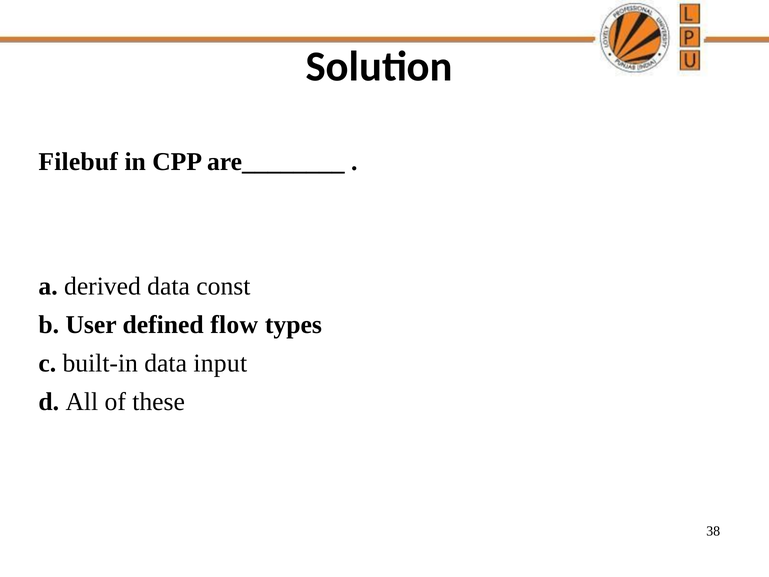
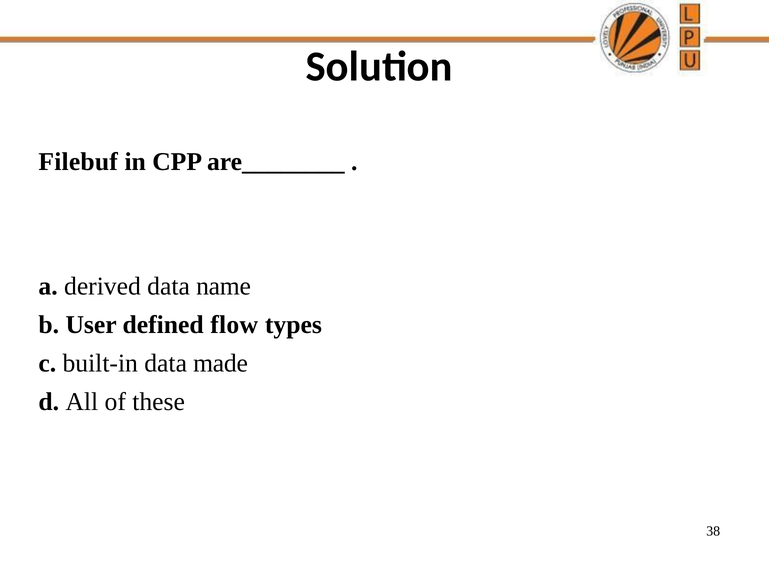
const: const -> name
input: input -> made
